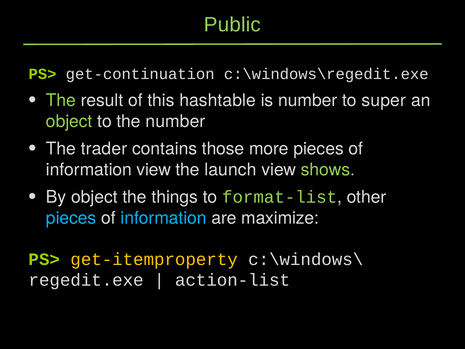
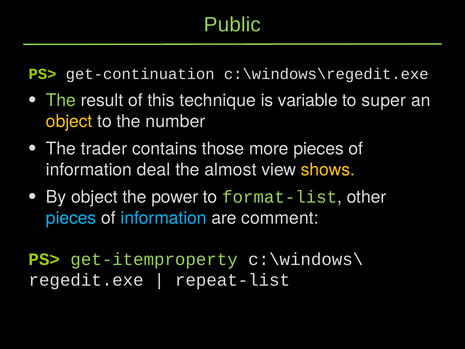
hashtable: hashtable -> technique
is number: number -> variable
object at (69, 121) colour: light green -> yellow
information view: view -> deal
launch: launch -> almost
shows colour: light green -> yellow
things: things -> power
maximize: maximize -> comment
get-itemproperty colour: yellow -> light green
action-list: action-list -> repeat-list
